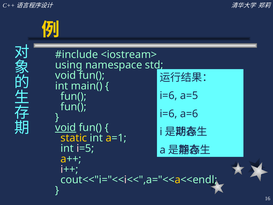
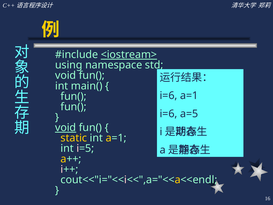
<iostream> underline: none -> present
i=6 a=5: a=5 -> a=1
a=6: a=6 -> a=5
